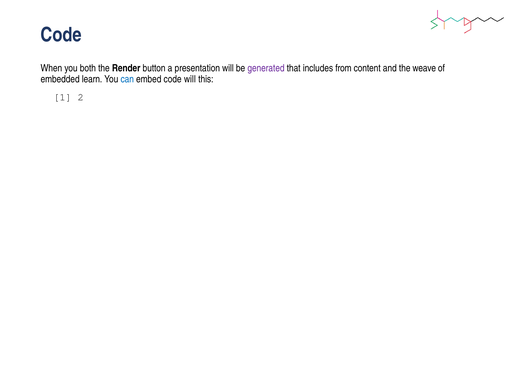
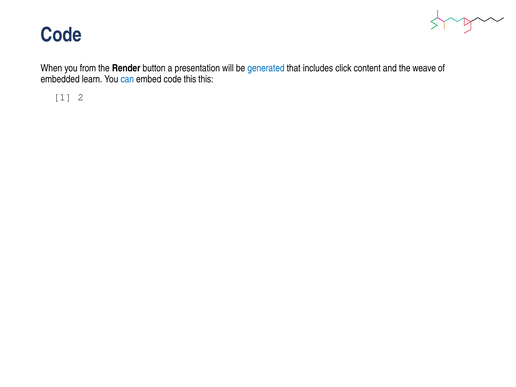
both: both -> from
generated colour: purple -> blue
from: from -> click
code will: will -> this
